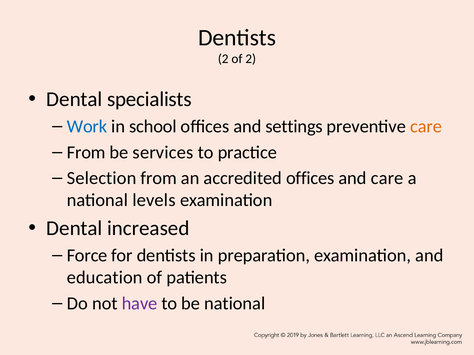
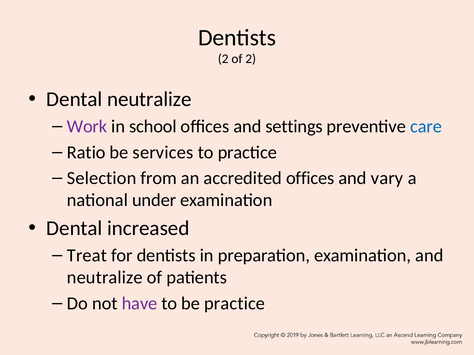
Dental specialists: specialists -> neutralize
Work colour: blue -> purple
care at (426, 127) colour: orange -> blue
From at (86, 152): From -> Ratio
and care: care -> vary
levels: levels -> under
Force: Force -> Treat
education at (105, 278): education -> neutralize
be national: national -> practice
